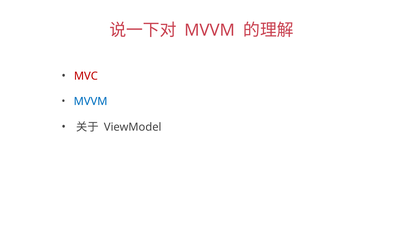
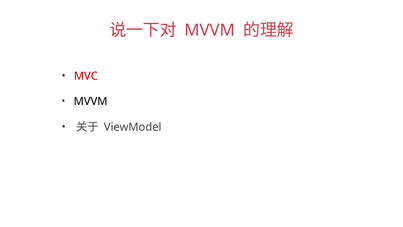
MVVM at (91, 101) colour: blue -> black
